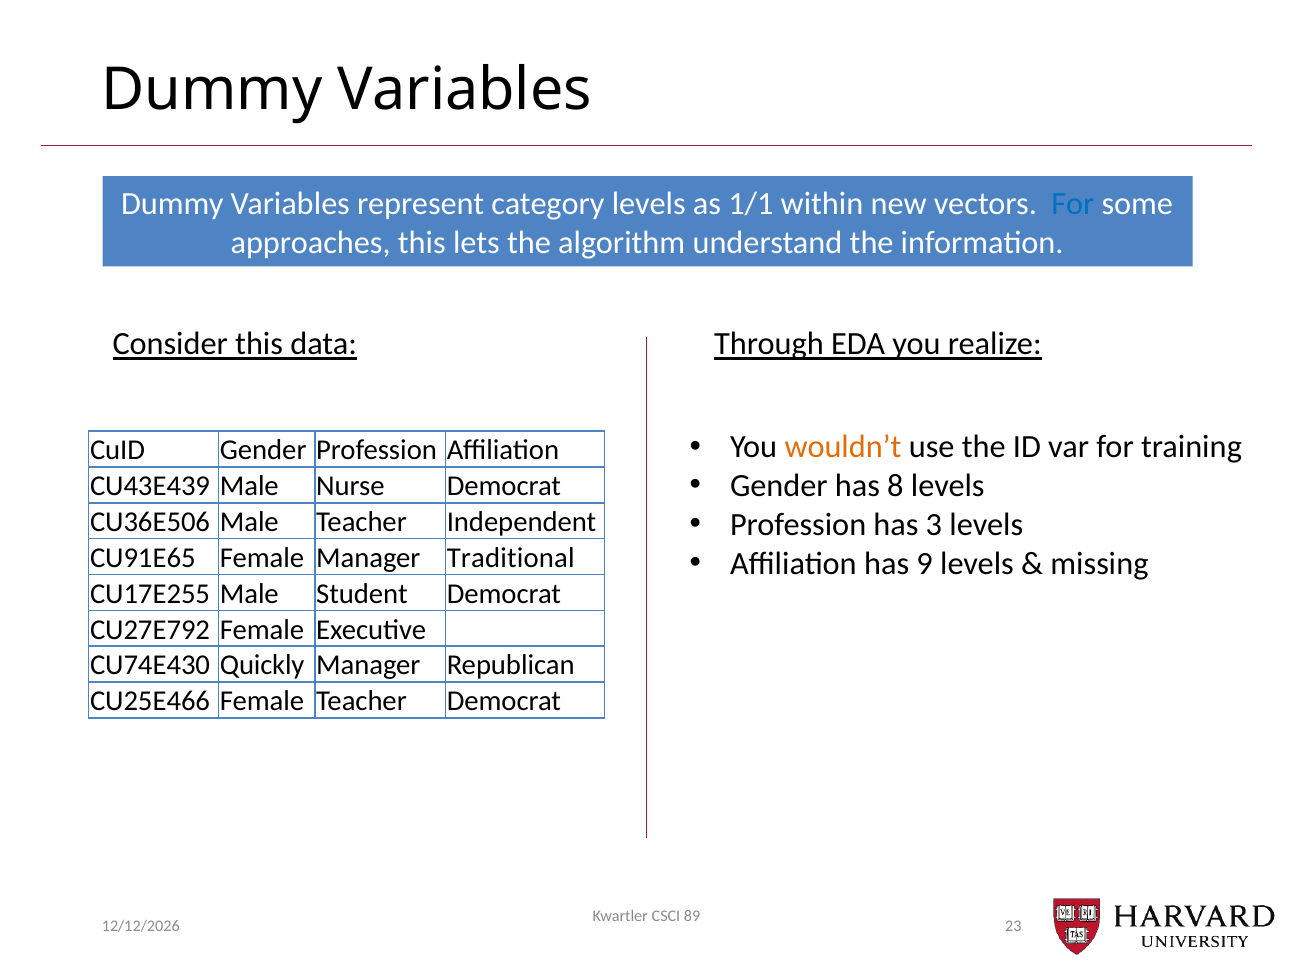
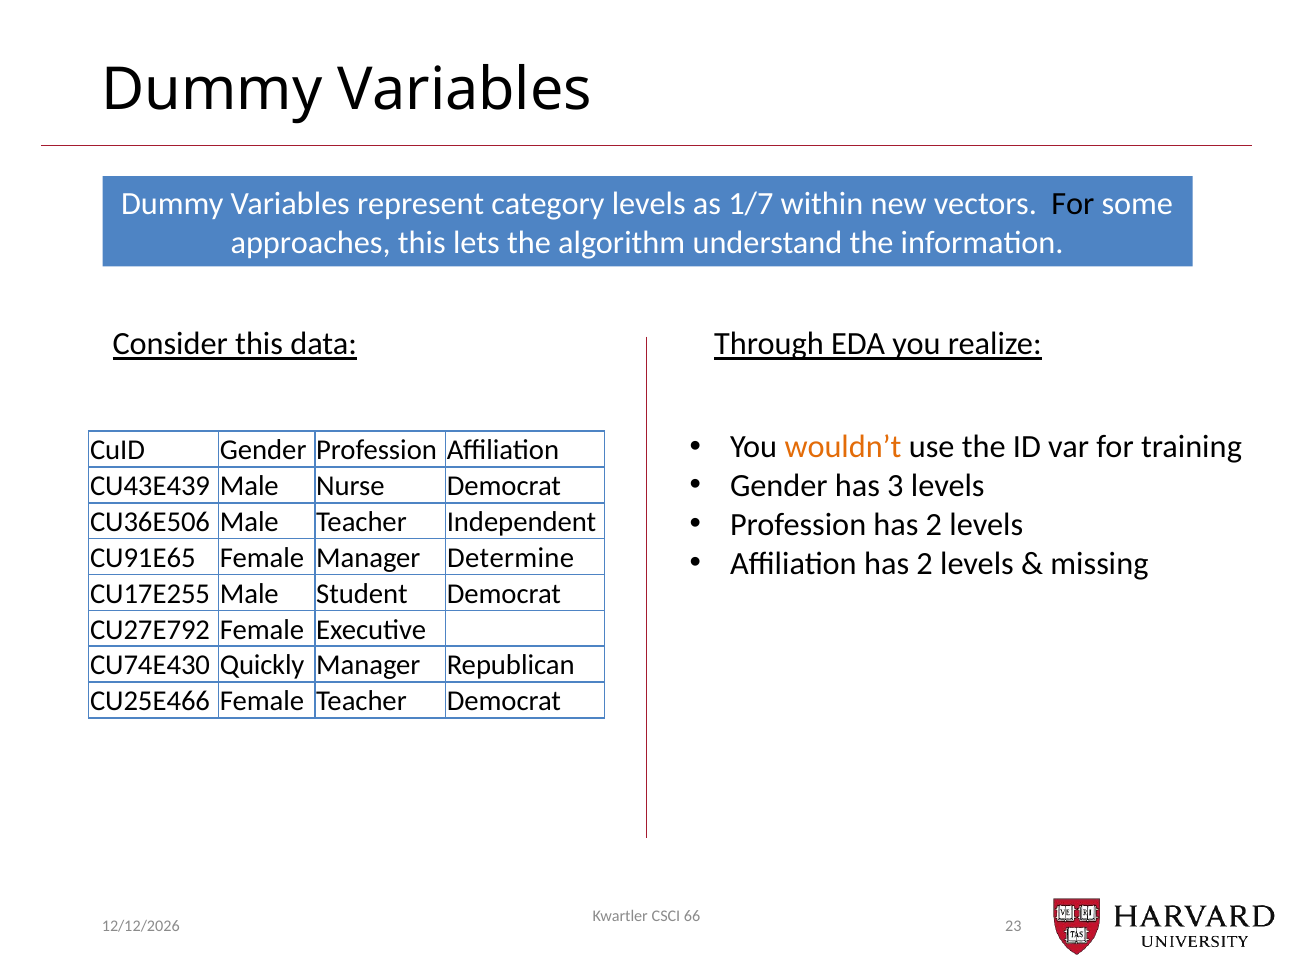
1/1: 1/1 -> 1/7
For at (1073, 204) colour: blue -> black
8: 8 -> 3
Profession has 3: 3 -> 2
Traditional: Traditional -> Determine
Affiliation has 9: 9 -> 2
89: 89 -> 66
